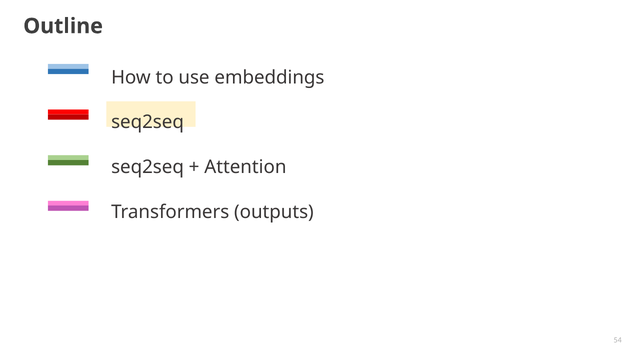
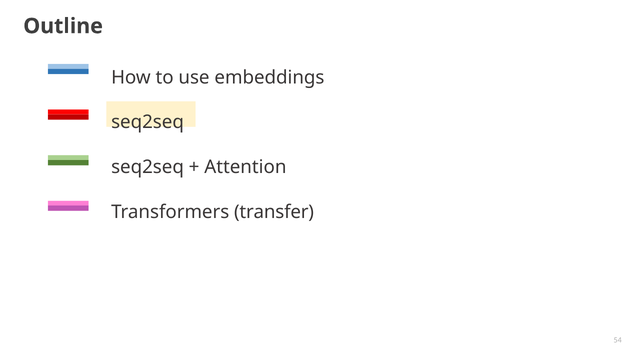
outputs: outputs -> transfer
